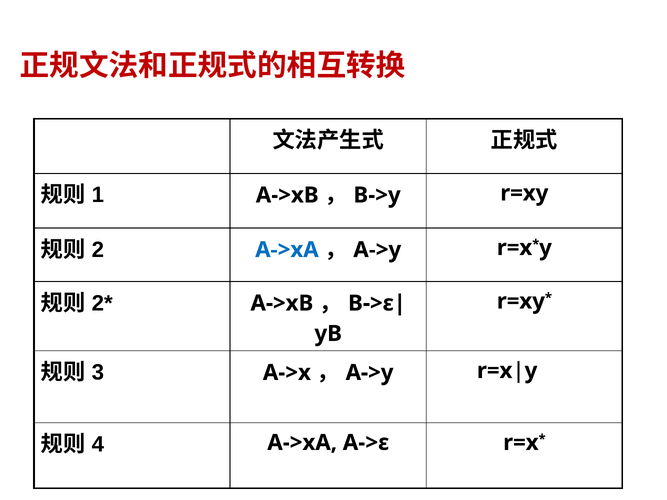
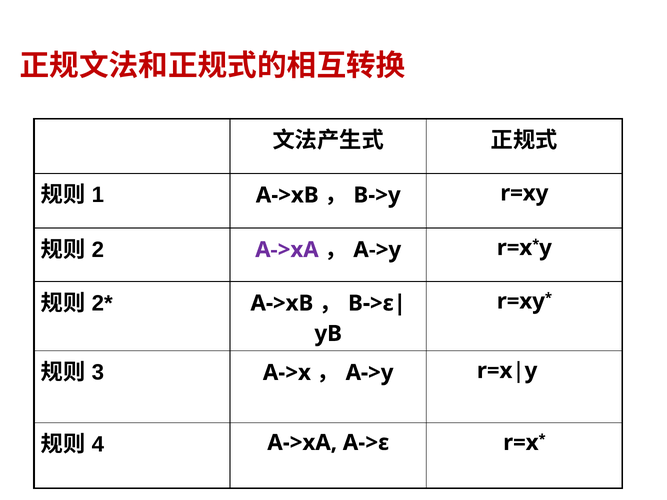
A->xA at (287, 250) colour: blue -> purple
